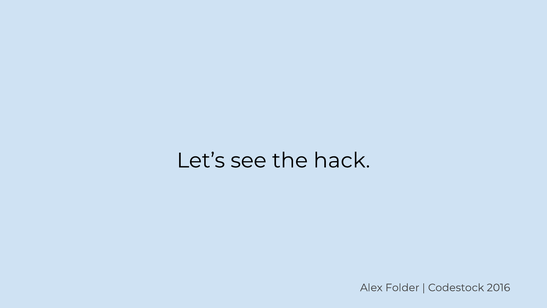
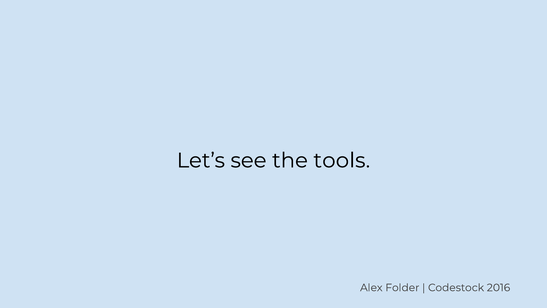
hack: hack -> tools
